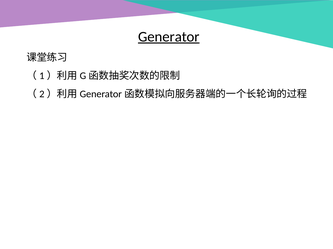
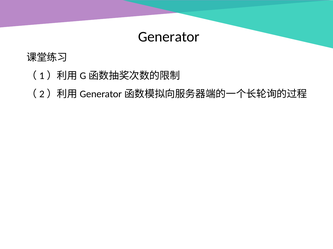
Generator underline: present -> none
